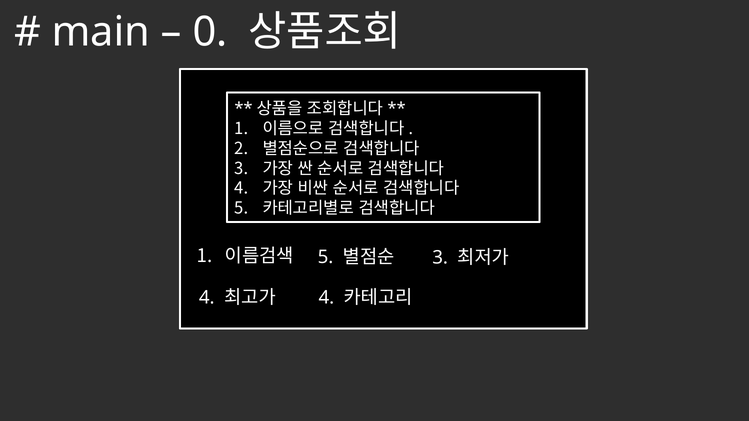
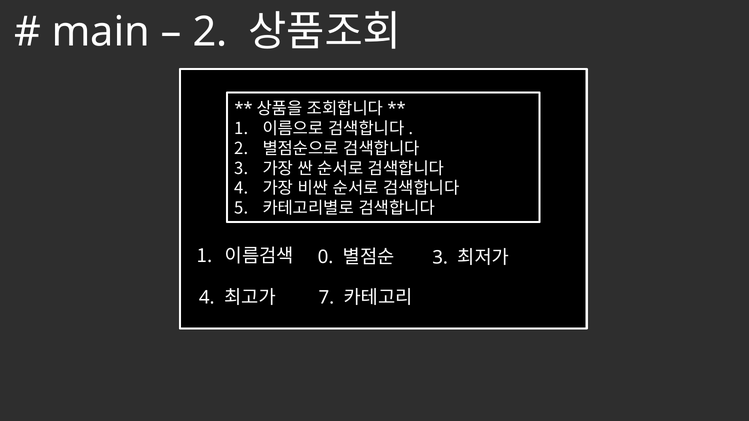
0 at (210, 32): 0 -> 2
5 at (326, 257): 5 -> 0
4 at (326, 298): 4 -> 7
